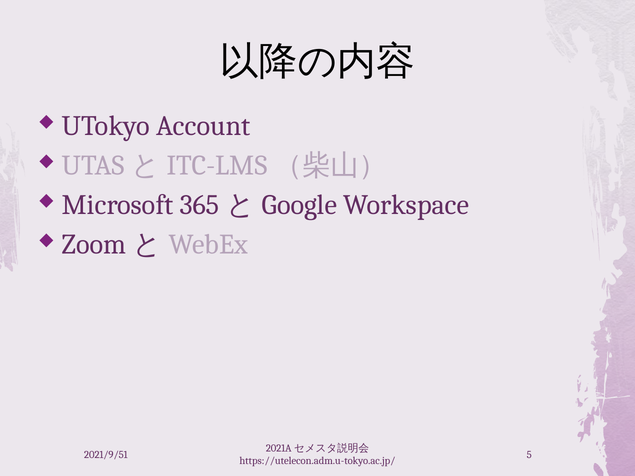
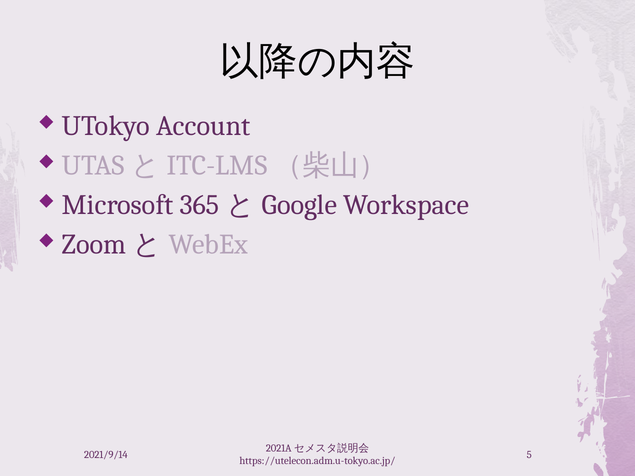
2021/9/51: 2021/9/51 -> 2021/9/14
